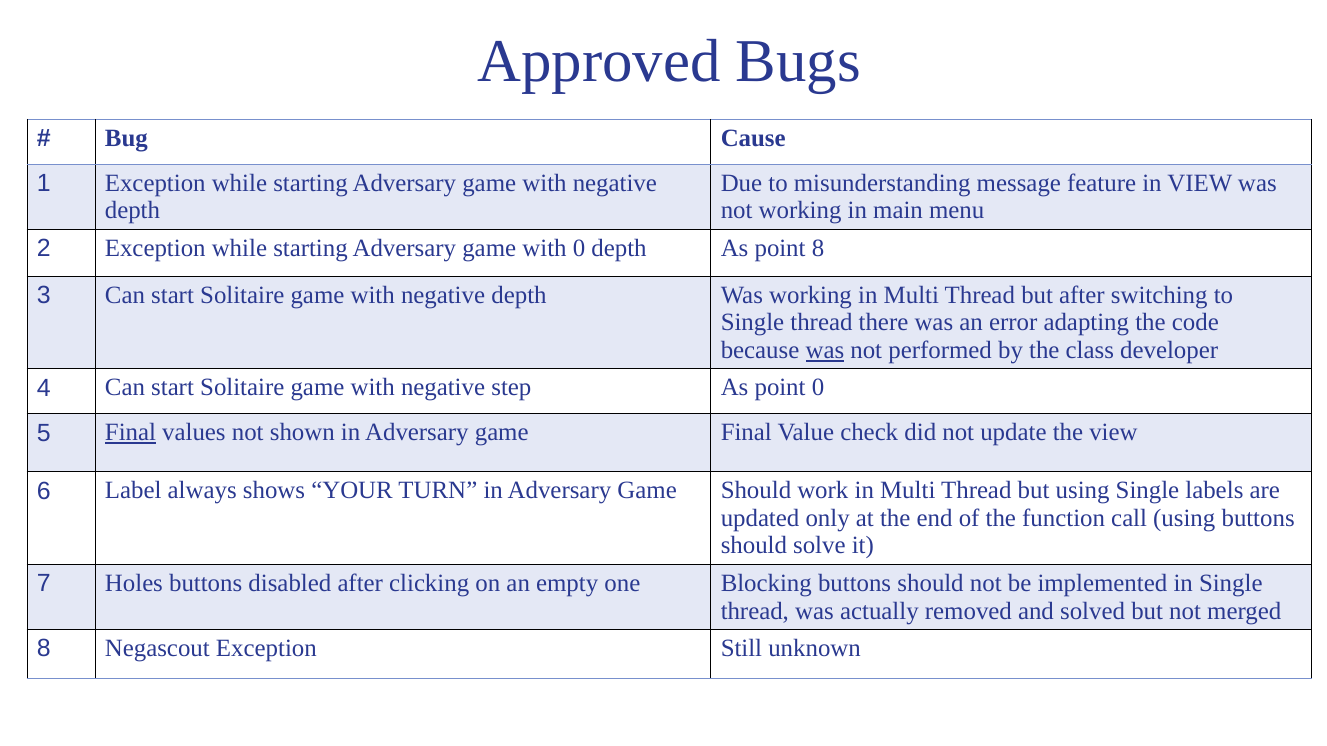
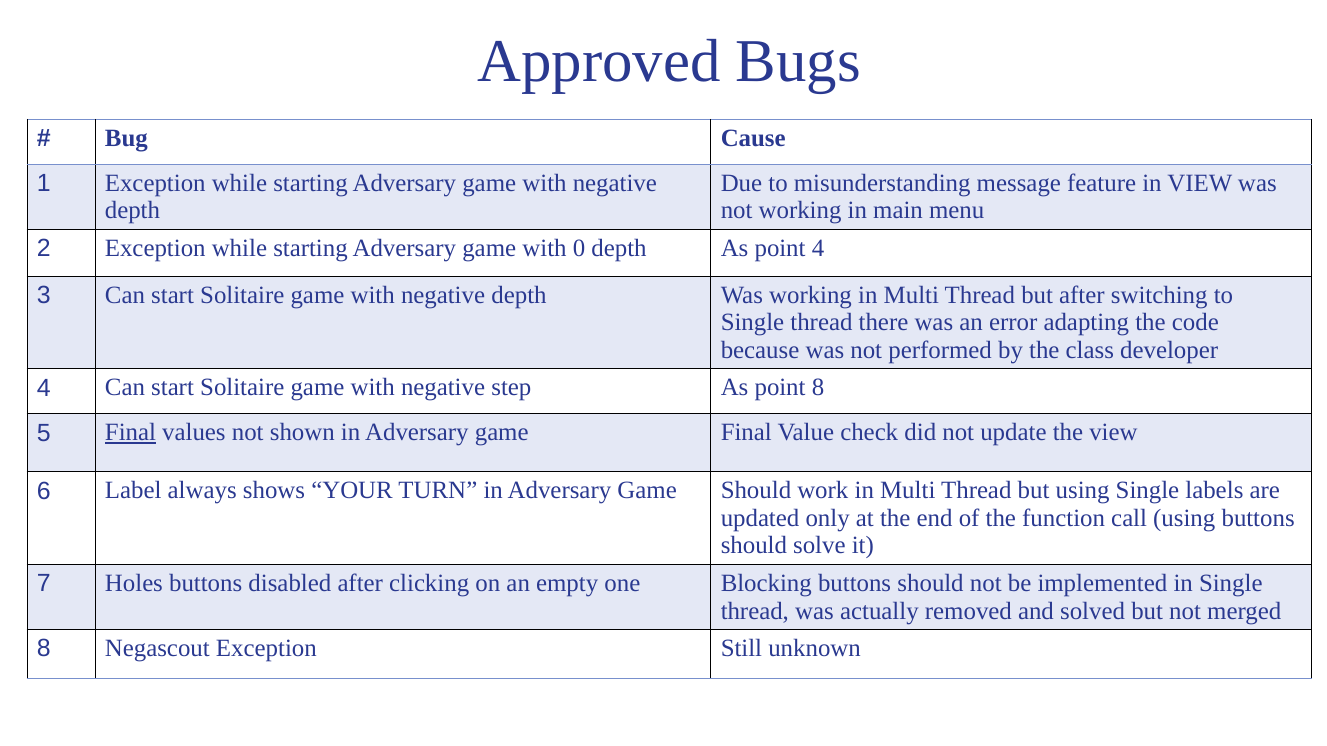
point 8: 8 -> 4
was at (825, 350) underline: present -> none
point 0: 0 -> 8
